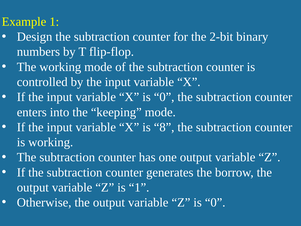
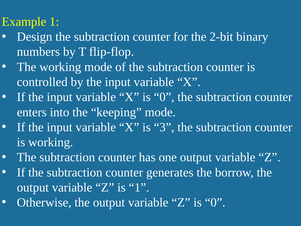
8: 8 -> 3
